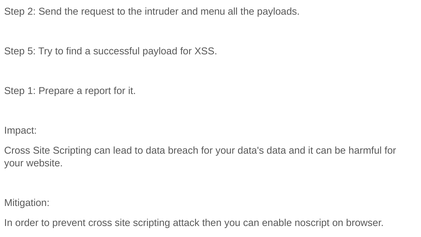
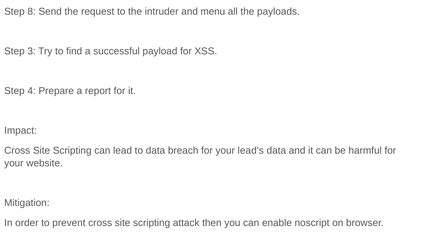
2: 2 -> 8
5: 5 -> 3
1: 1 -> 4
data's: data's -> lead's
